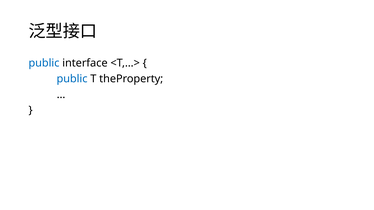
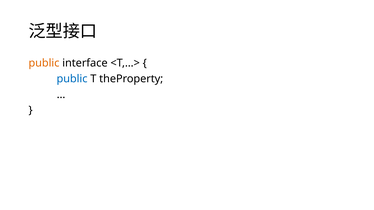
public at (44, 63) colour: blue -> orange
